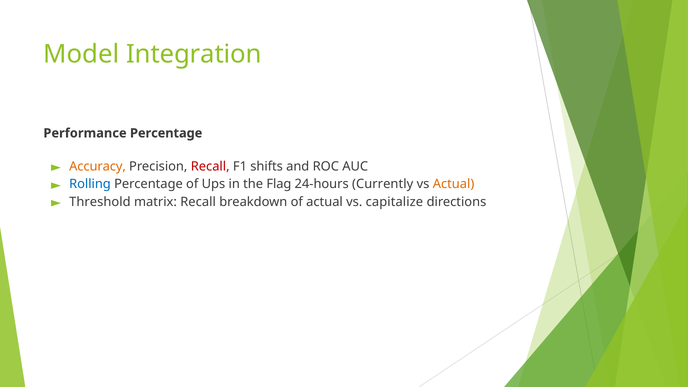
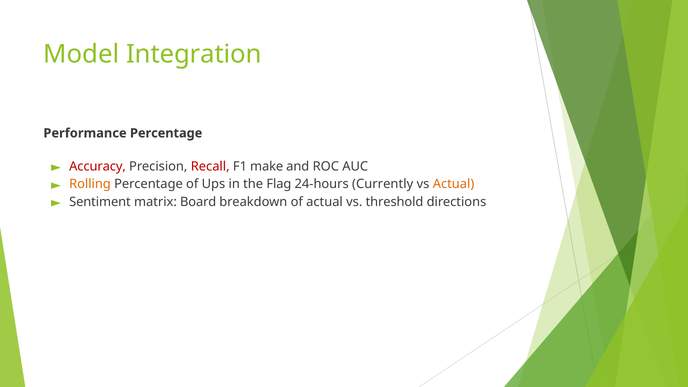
Accuracy colour: orange -> red
shifts: shifts -> make
Rolling colour: blue -> orange
Threshold: Threshold -> Sentiment
matrix Recall: Recall -> Board
capitalize: capitalize -> threshold
